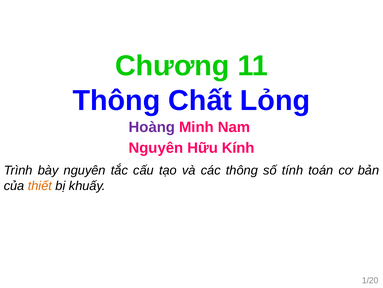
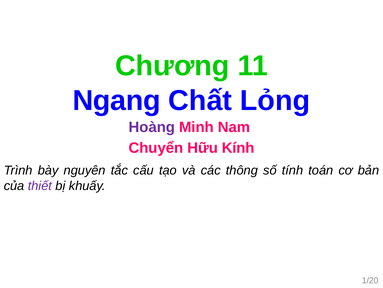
Thông at (116, 100): Thông -> Ngang
Nguyên at (156, 148): Nguyên -> Chuyển
thiết colour: orange -> purple
